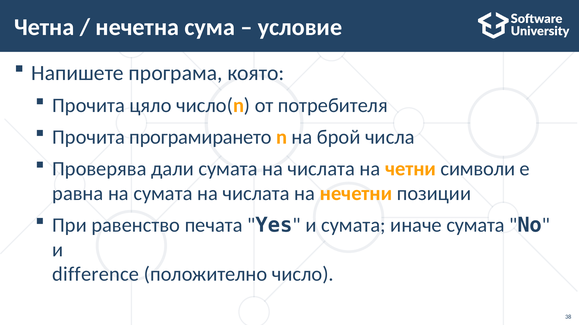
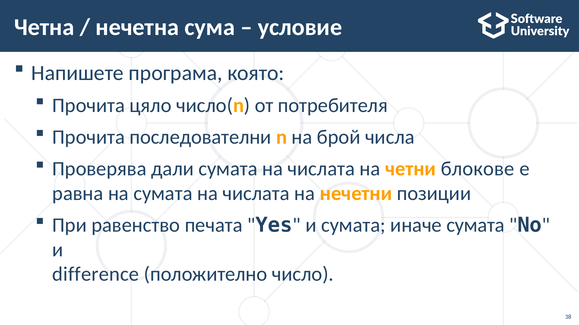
програмирането: програмирането -> последователни
символи: символи -> блокове
